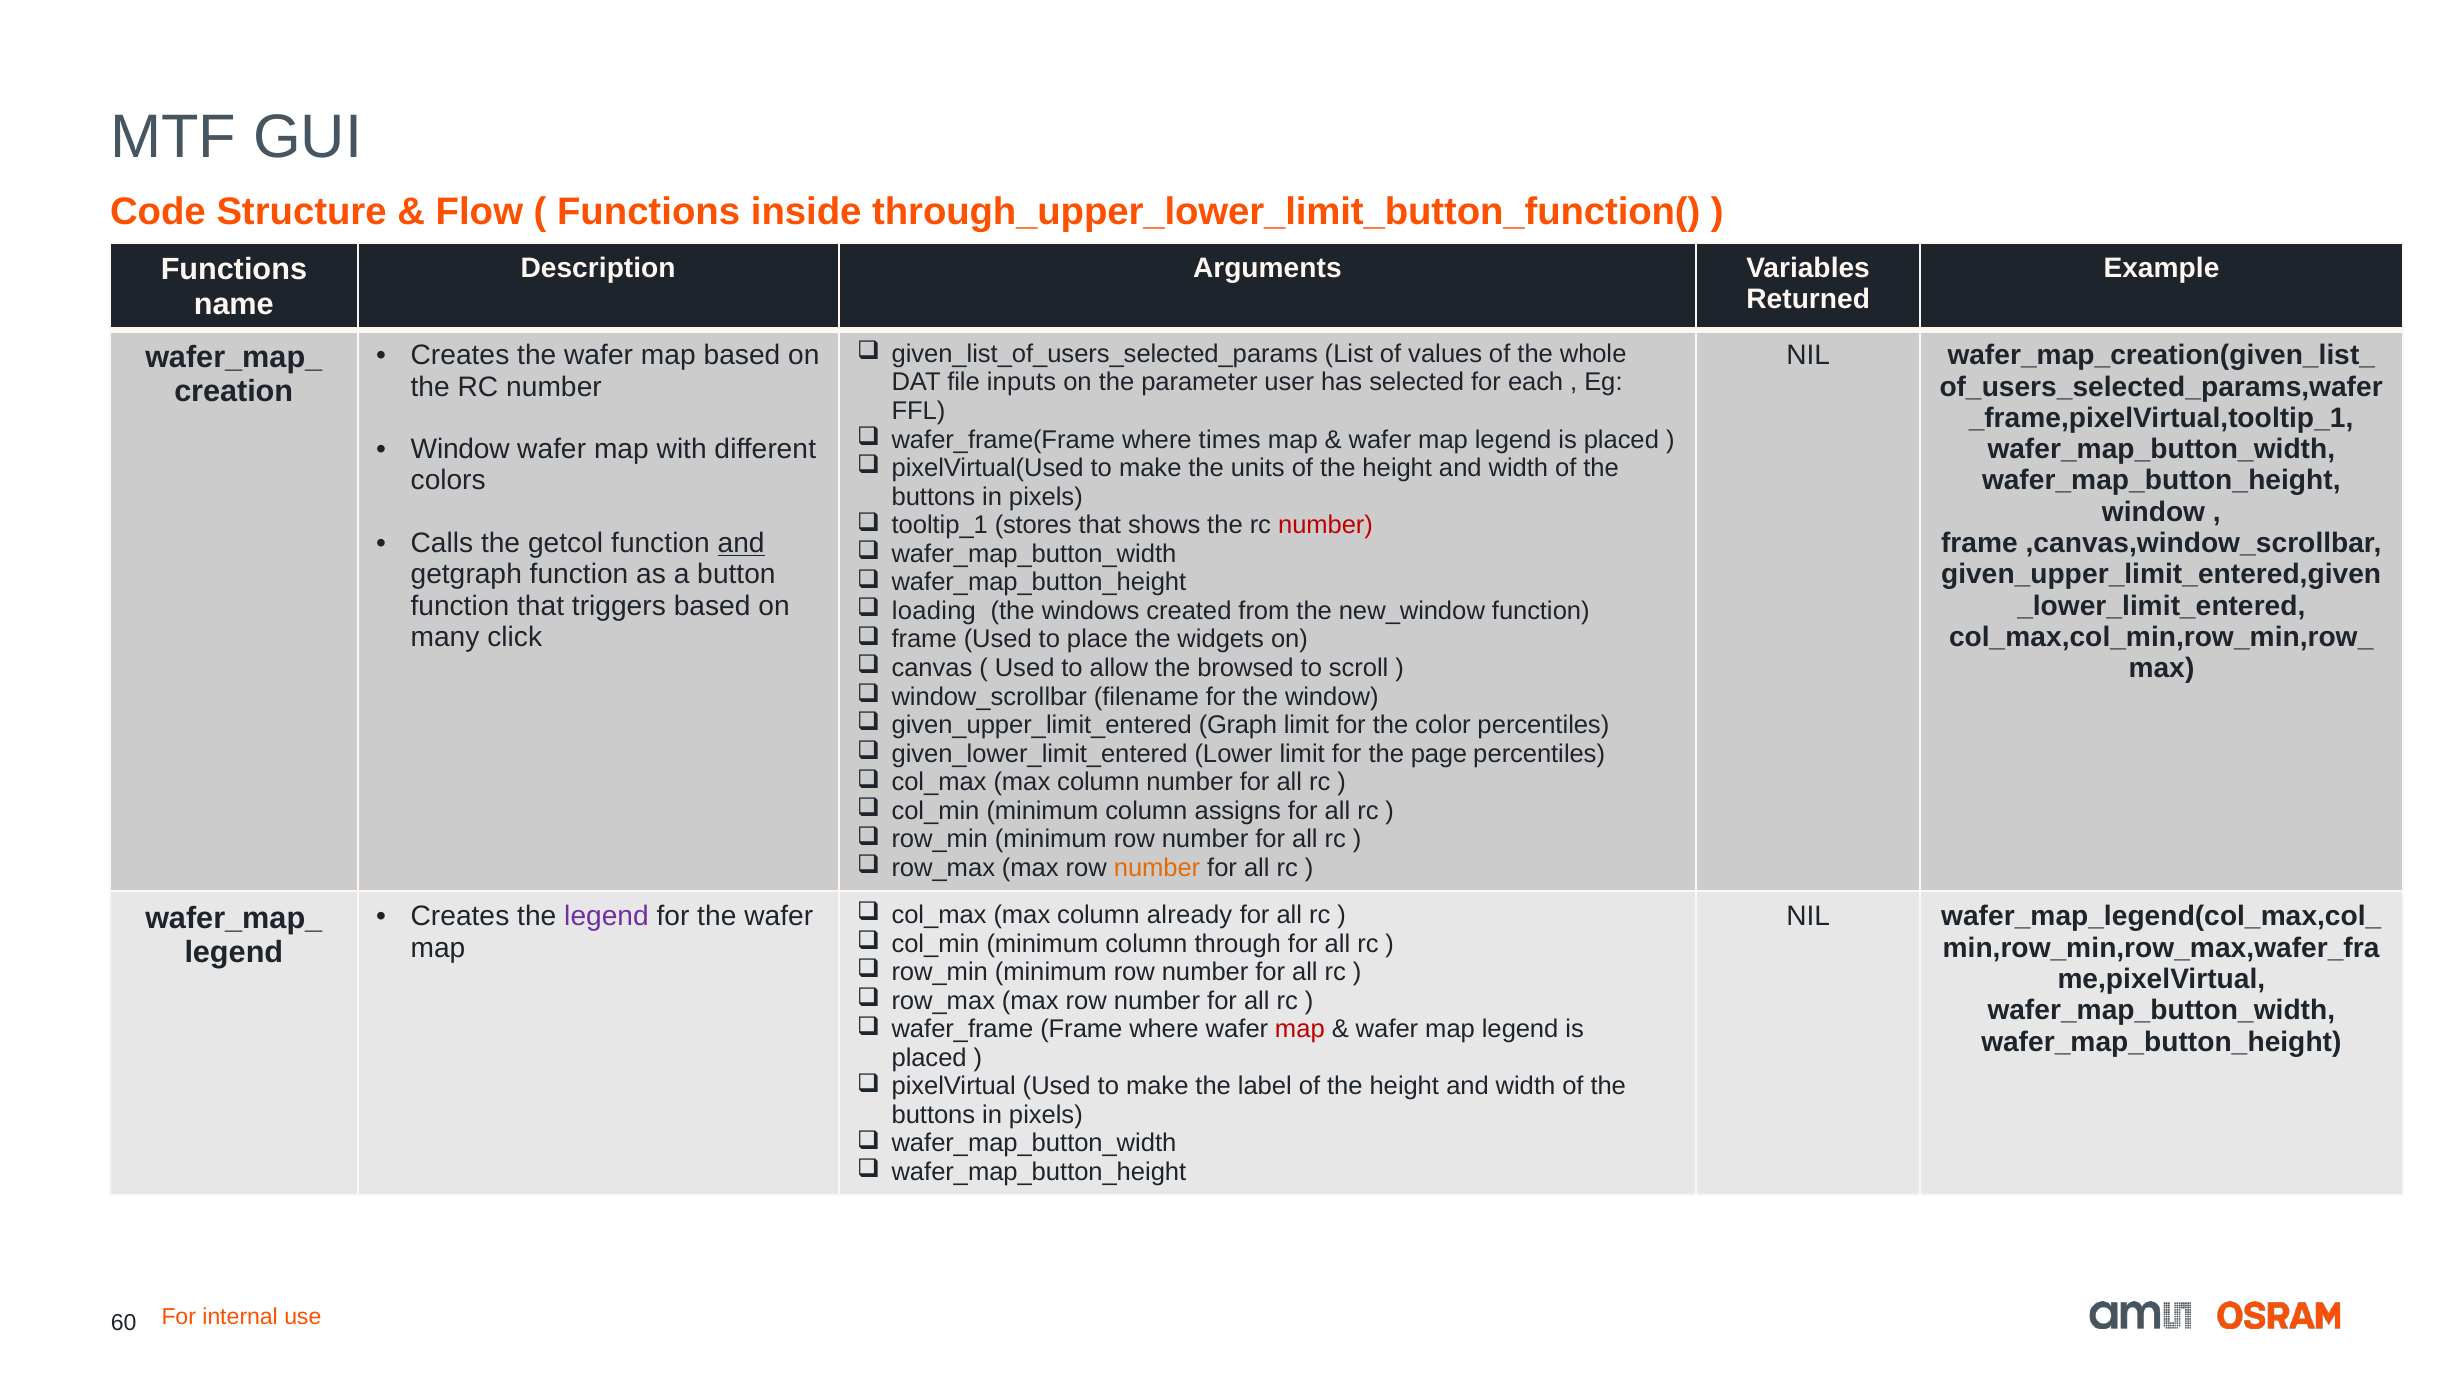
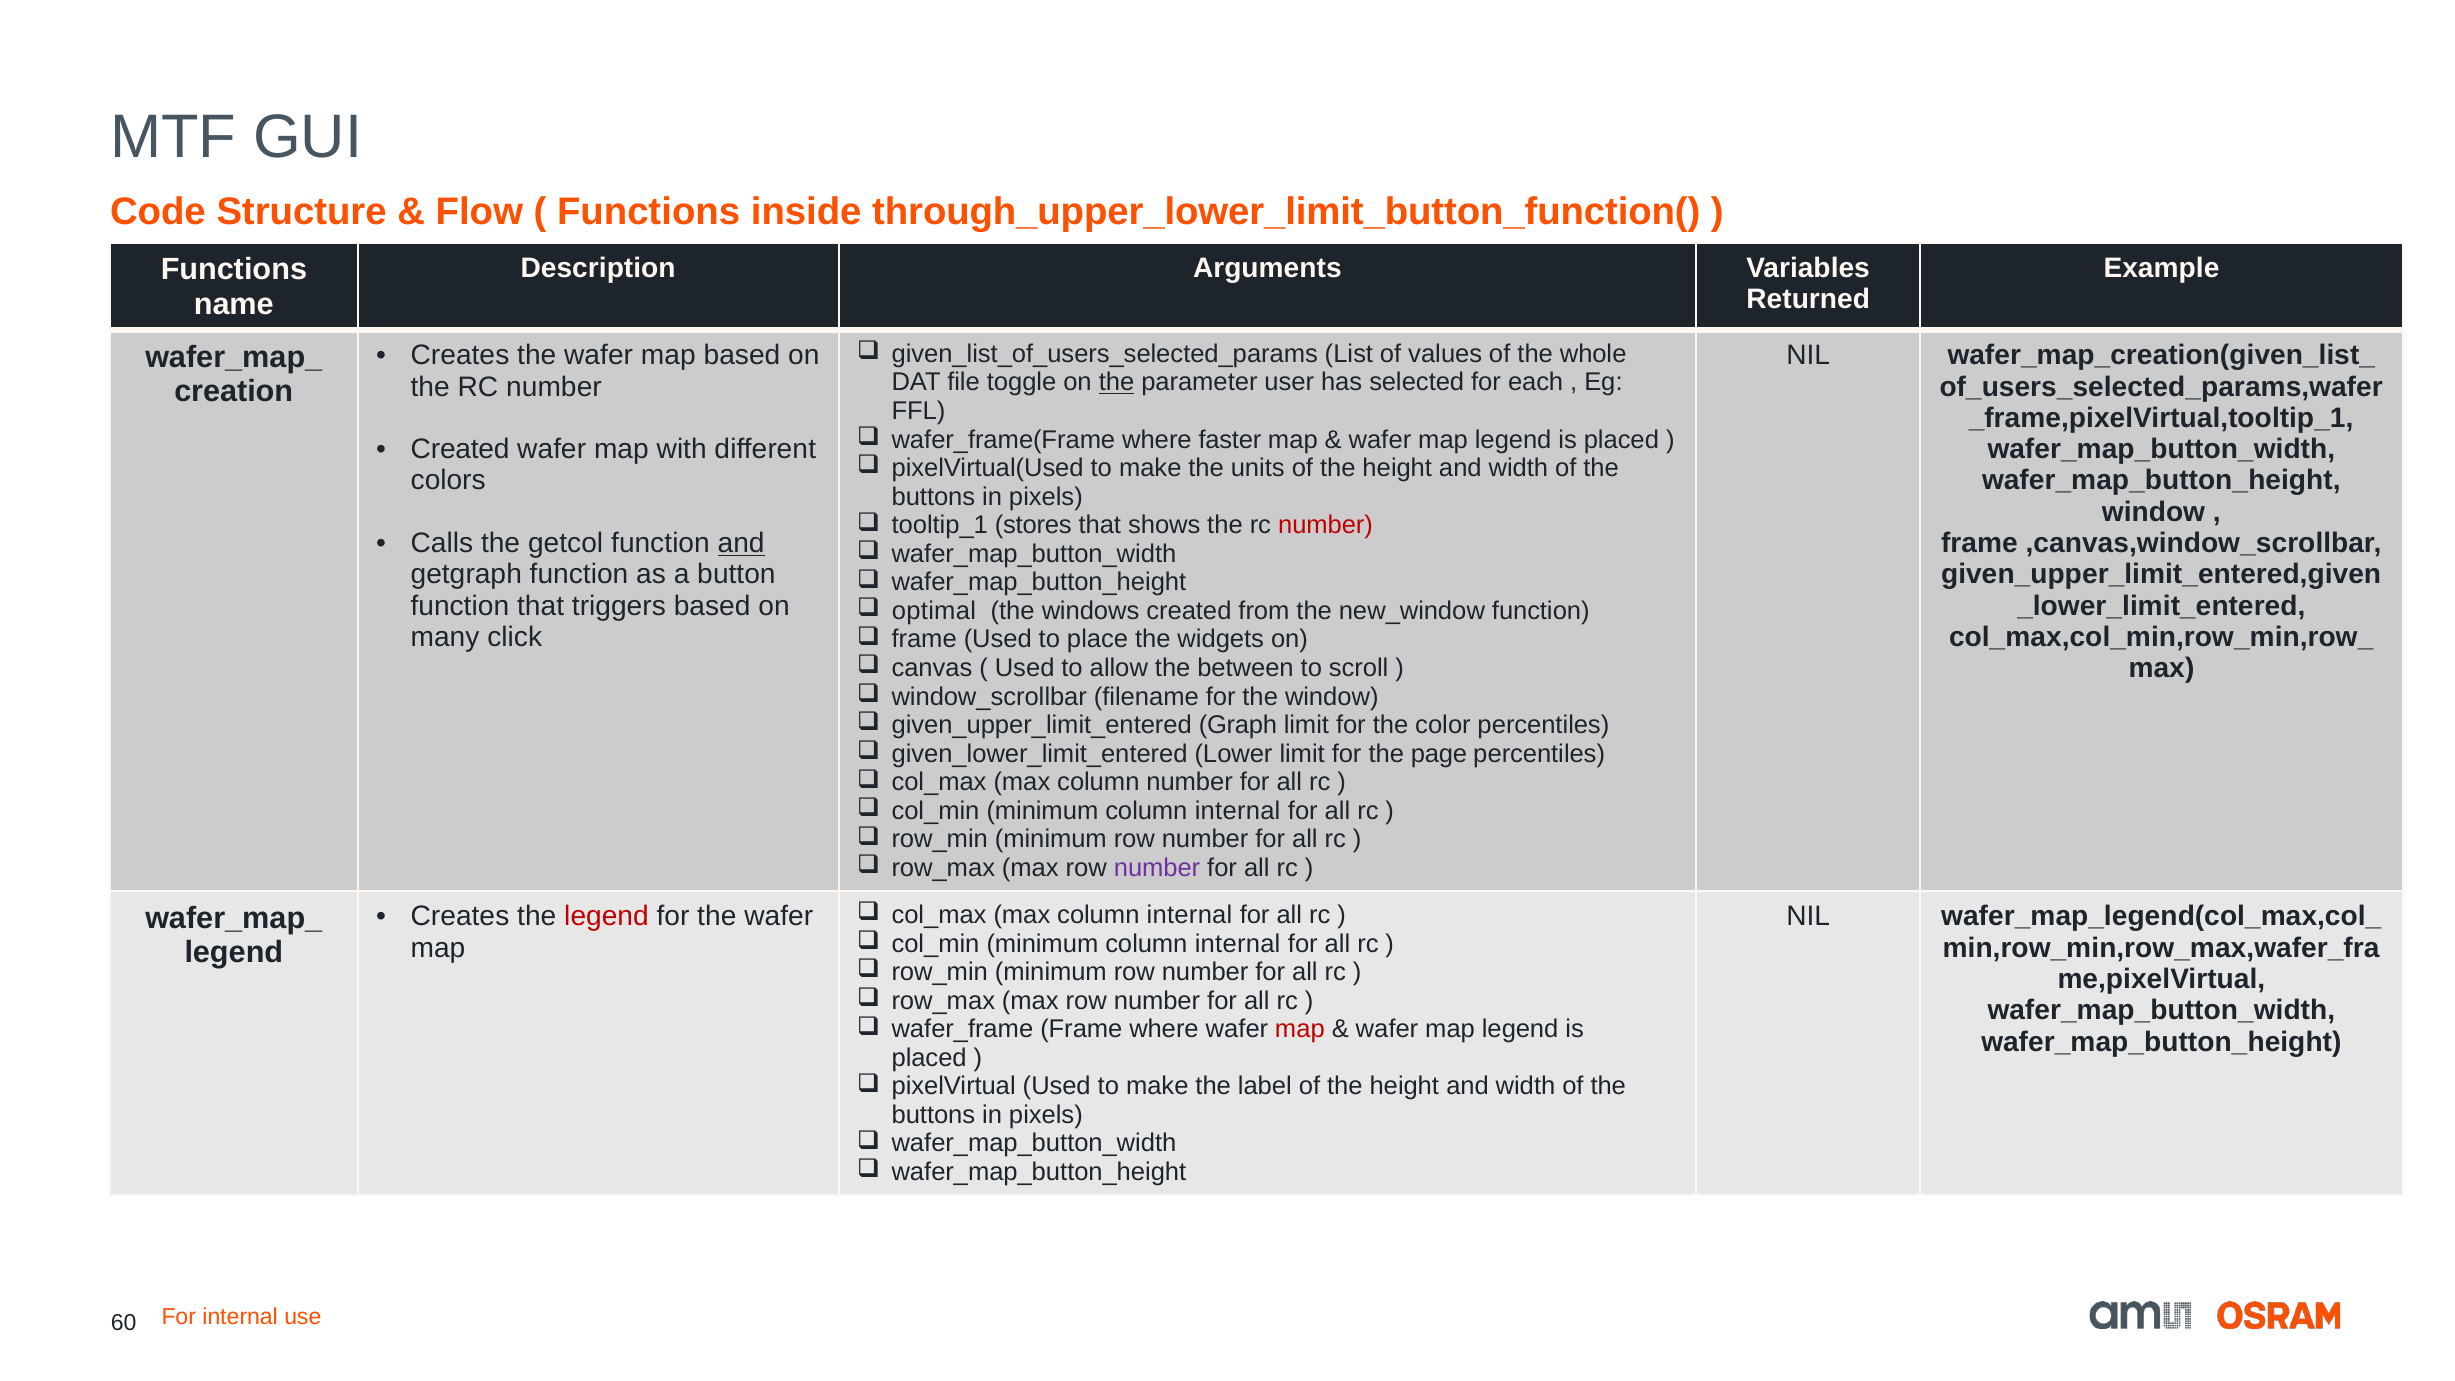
inputs: inputs -> toggle
the at (1117, 382) underline: none -> present
times: times -> faster
Window at (460, 449): Window -> Created
loading: loading -> optimal
browsed: browsed -> between
assigns at (1238, 811): assigns -> internal
number at (1157, 868) colour: orange -> purple
max column already: already -> internal
legend at (607, 917) colour: purple -> red
through at (1238, 944): through -> internal
